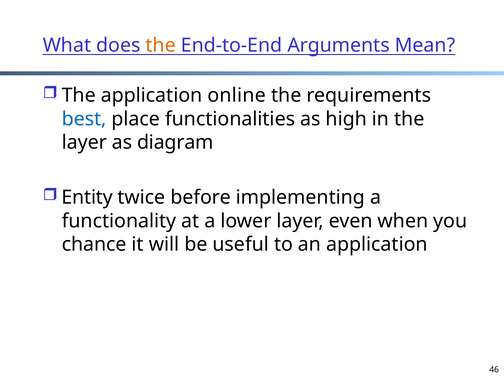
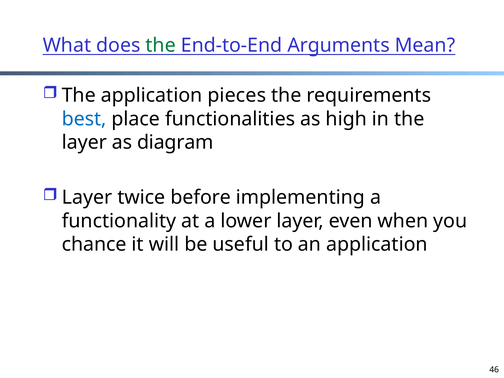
the at (161, 45) colour: orange -> green
online: online -> pieces
Entity at (87, 197): Entity -> Layer
